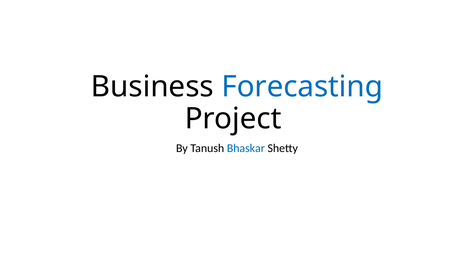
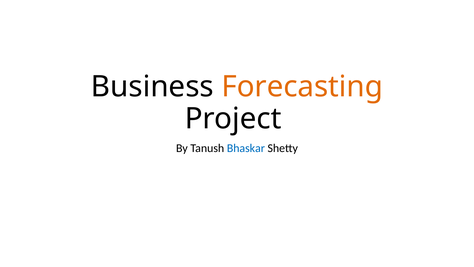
Forecasting colour: blue -> orange
